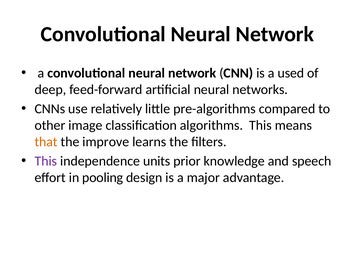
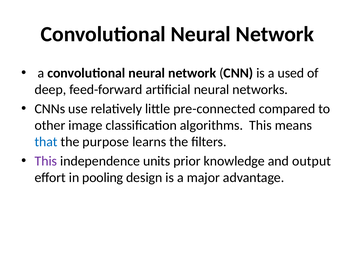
pre-algorithms: pre-algorithms -> pre-connected
that colour: orange -> blue
improve: improve -> purpose
speech: speech -> output
